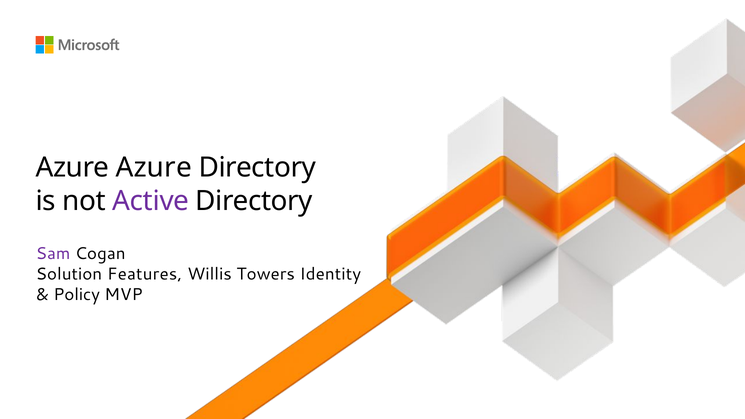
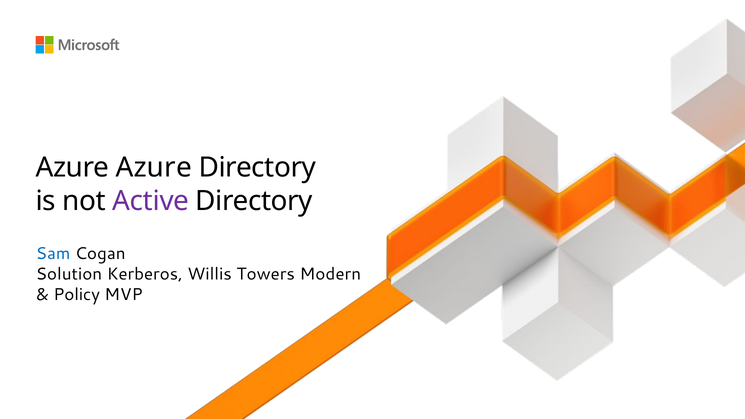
Sam colour: purple -> blue
Features: Features -> Kerberos
Identity: Identity -> Modern
